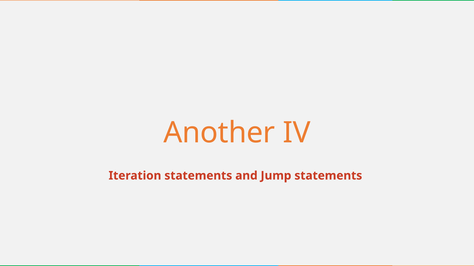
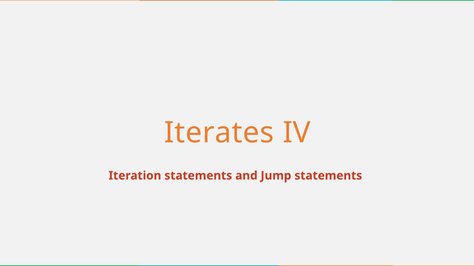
Another: Another -> Iterates
